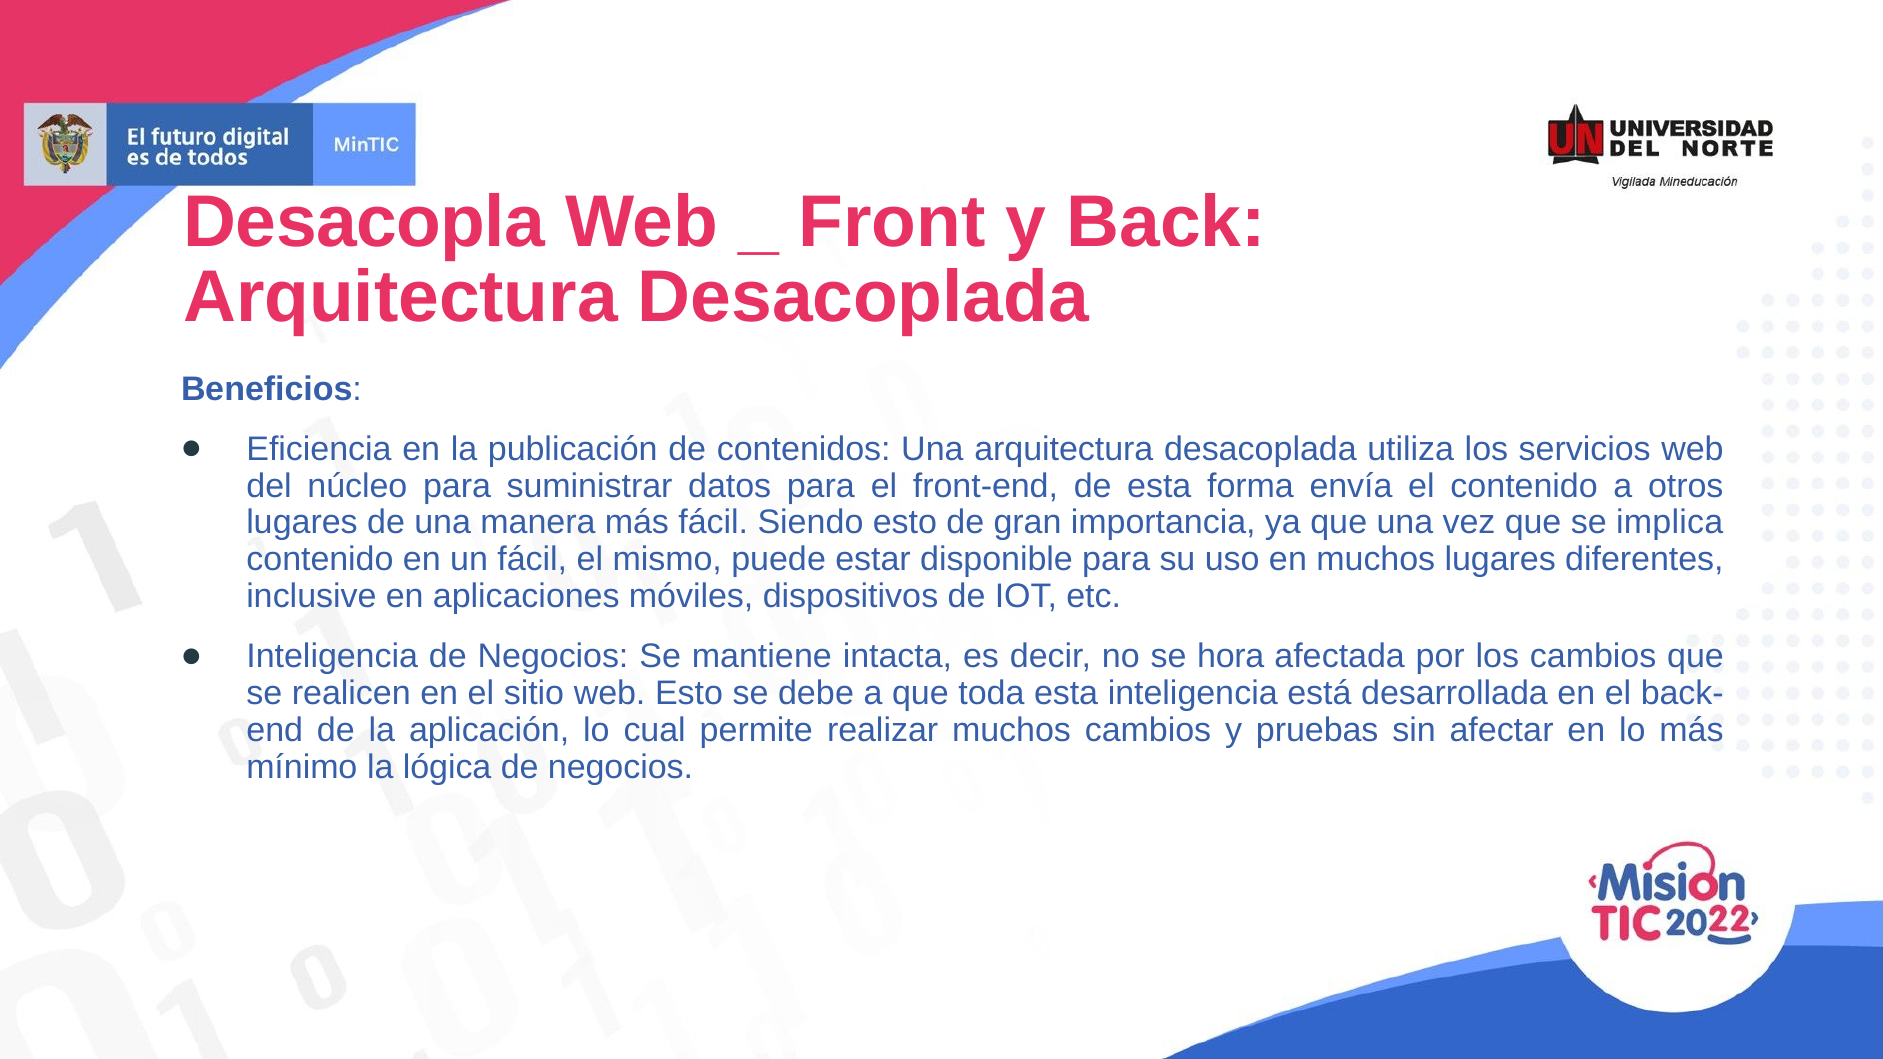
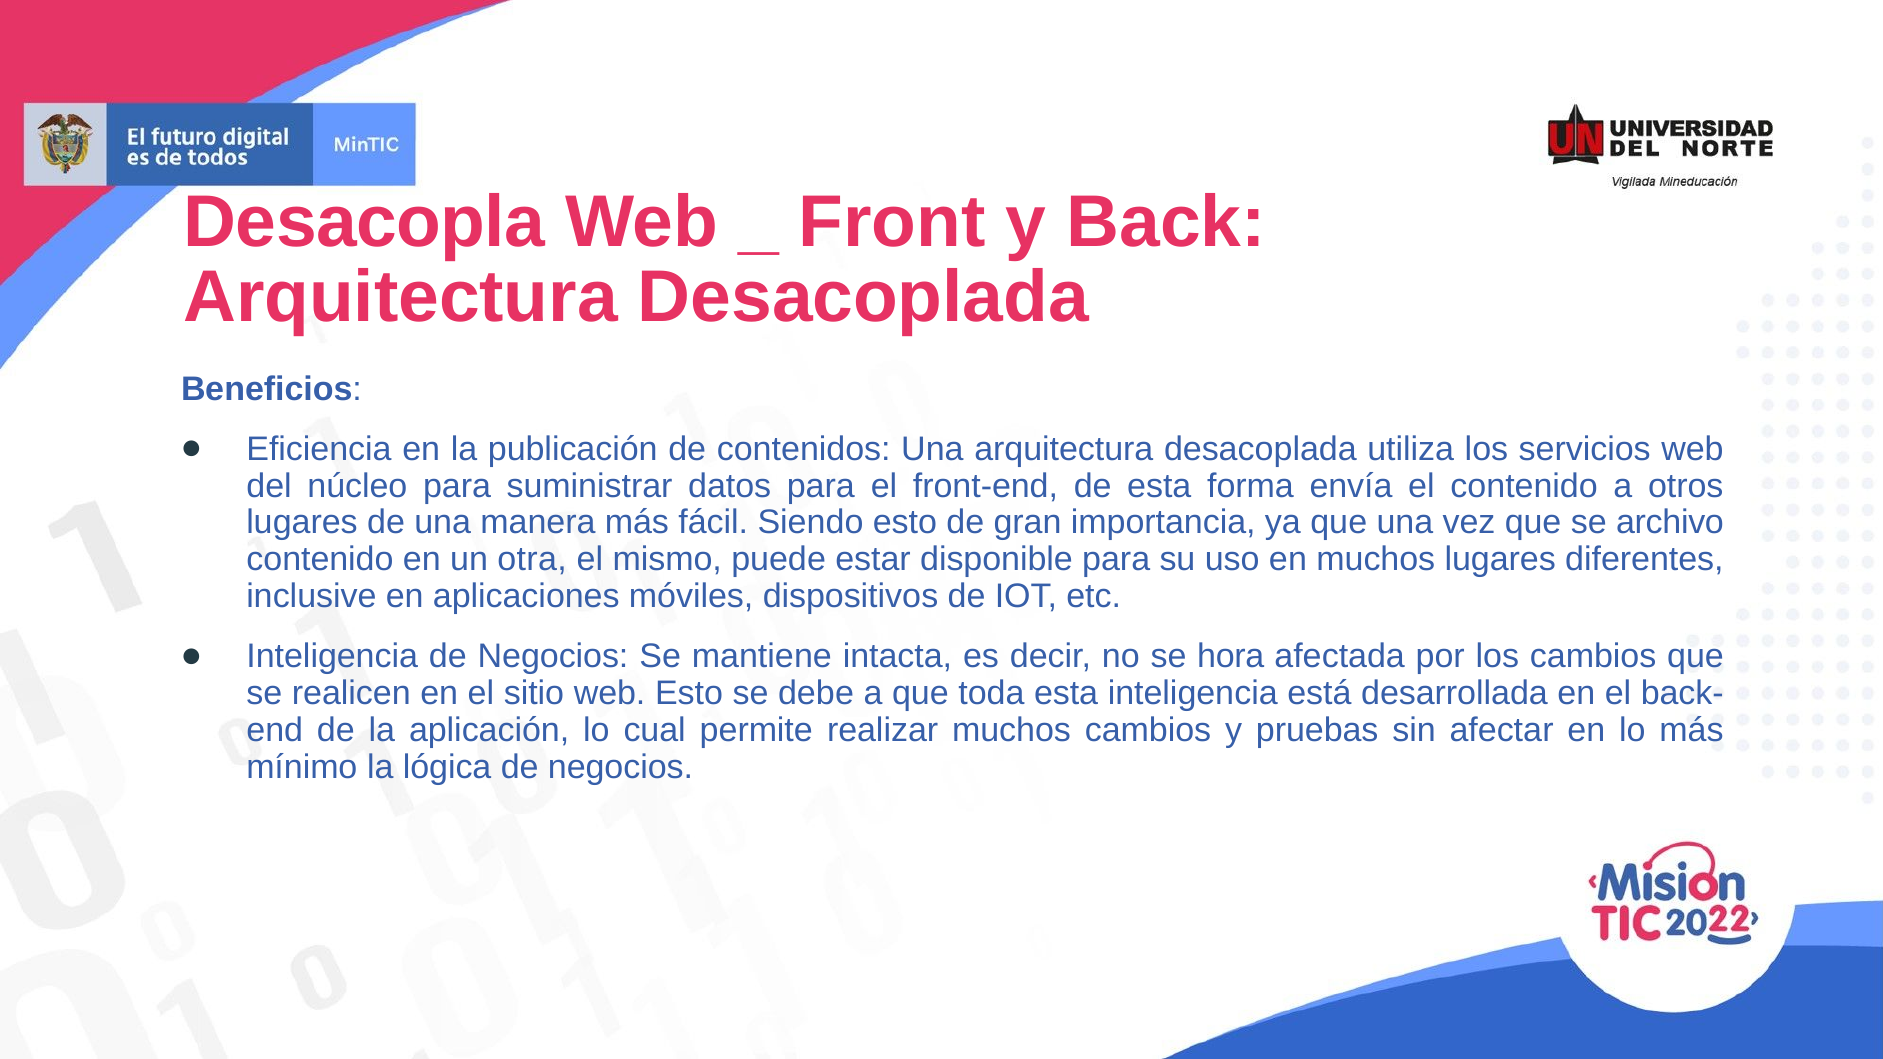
implica: implica -> archivo
un fácil: fácil -> otra
